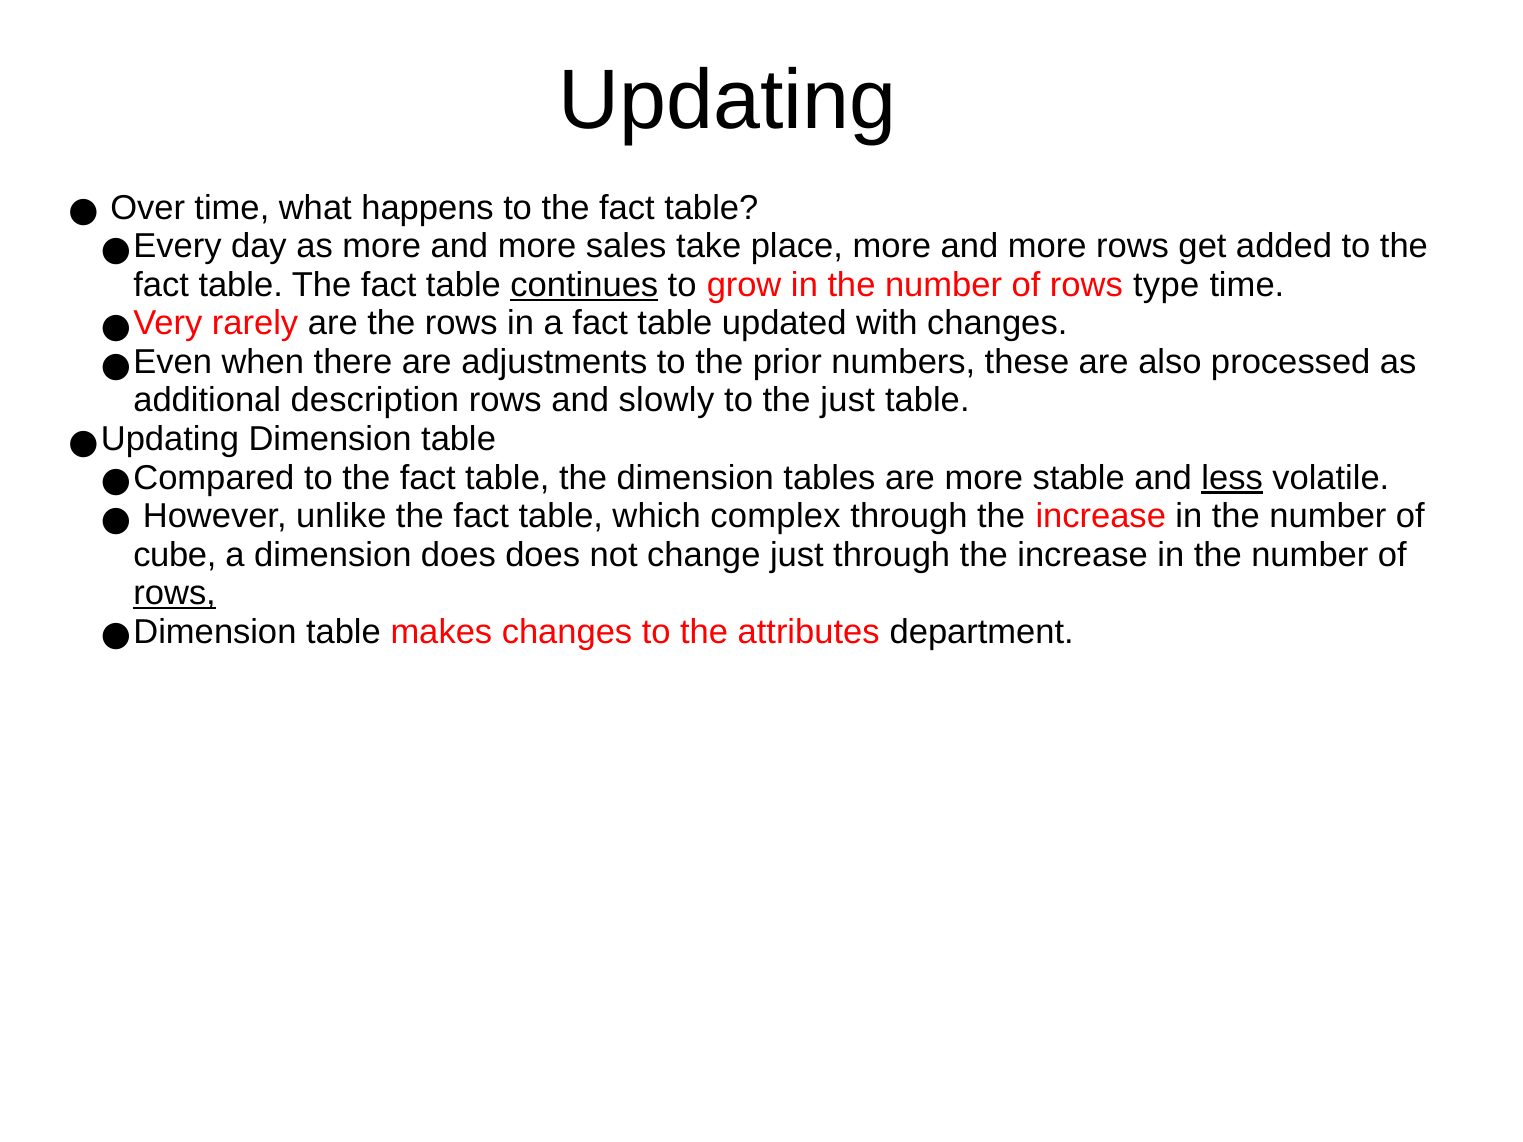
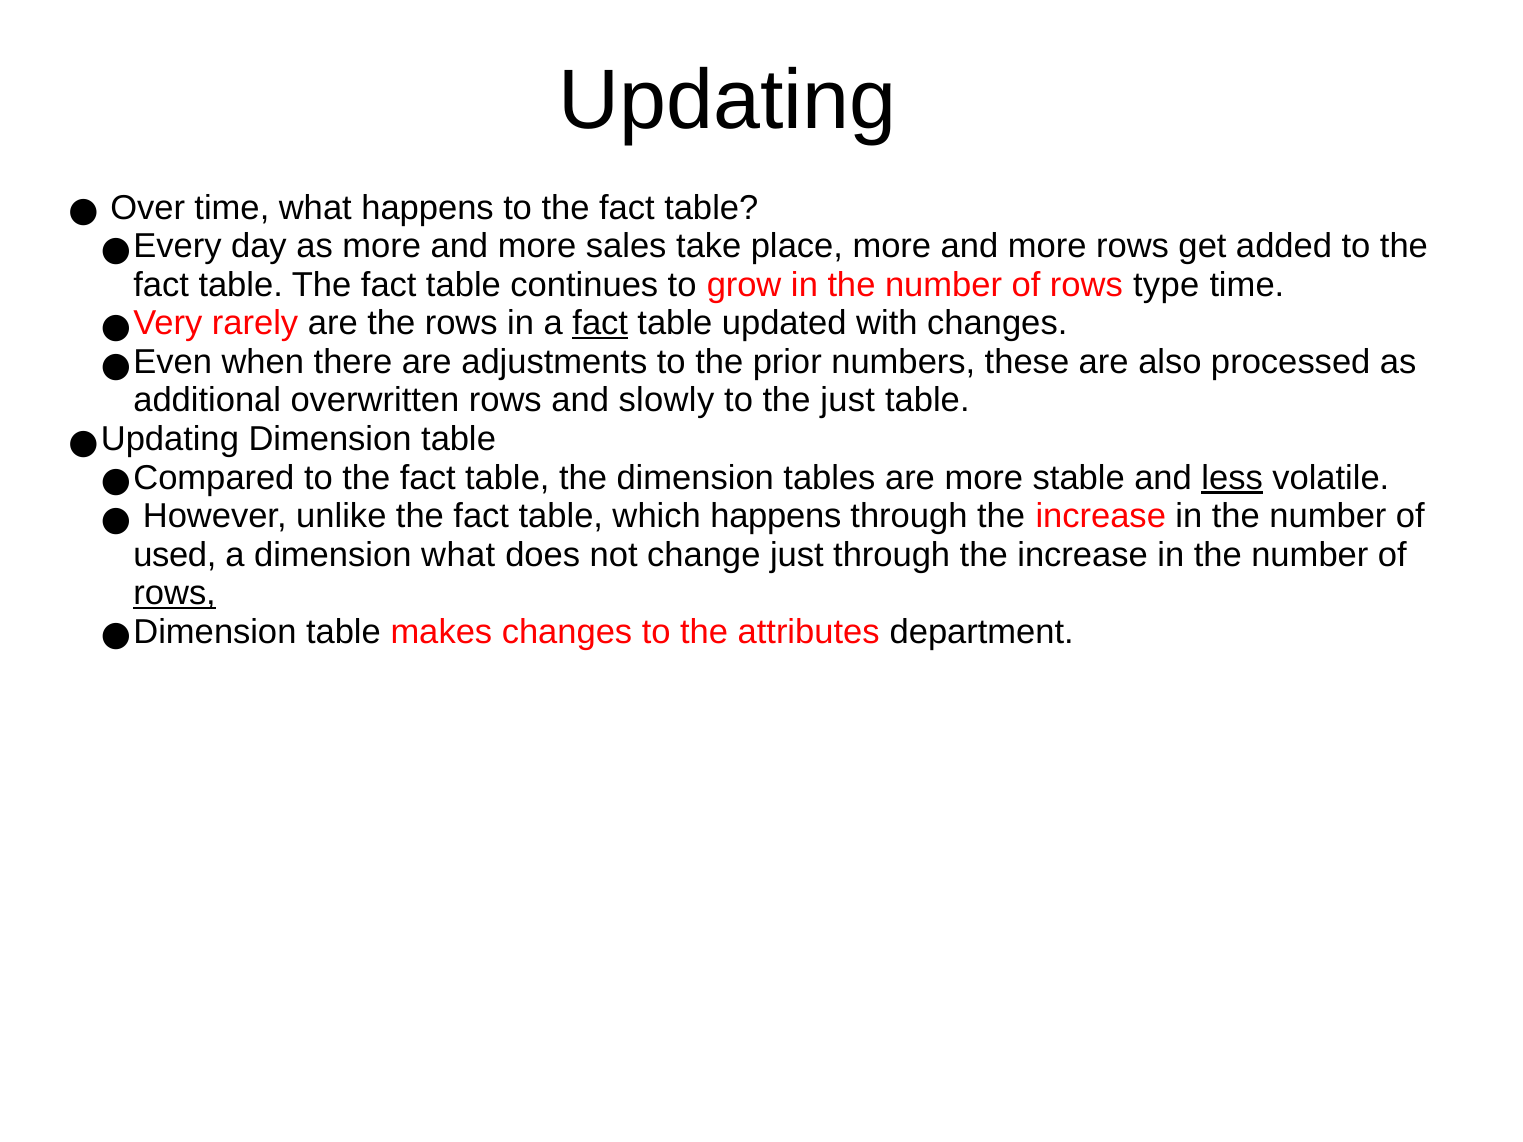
continues underline: present -> none
fact at (600, 323) underline: none -> present
description: description -> overwritten
which complex: complex -> happens
cube: cube -> used
dimension does: does -> what
